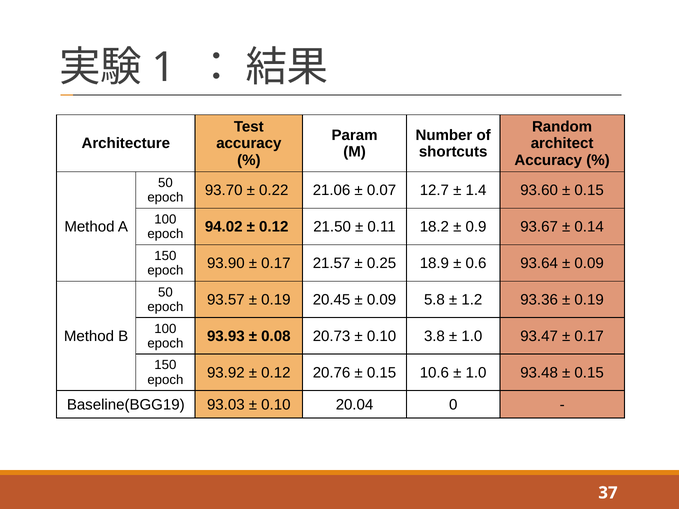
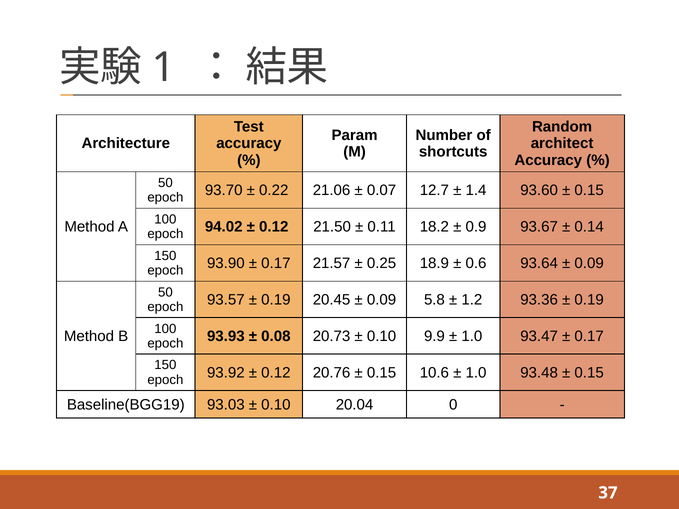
3.8: 3.8 -> 9.9
